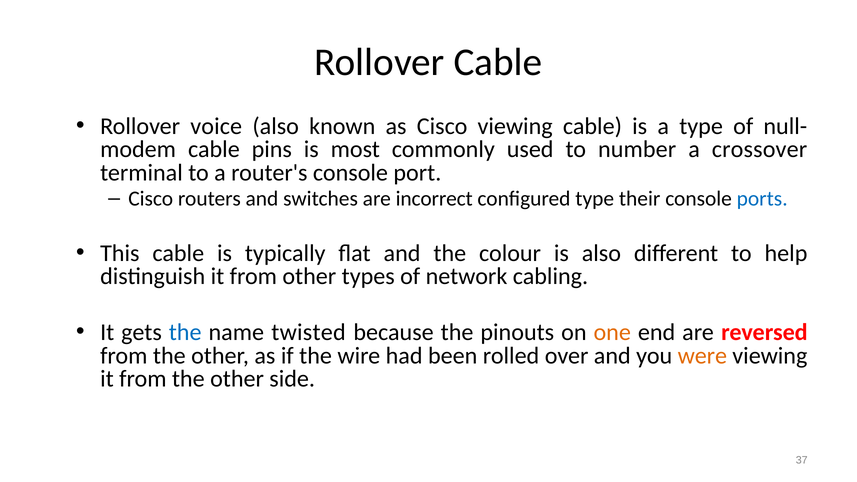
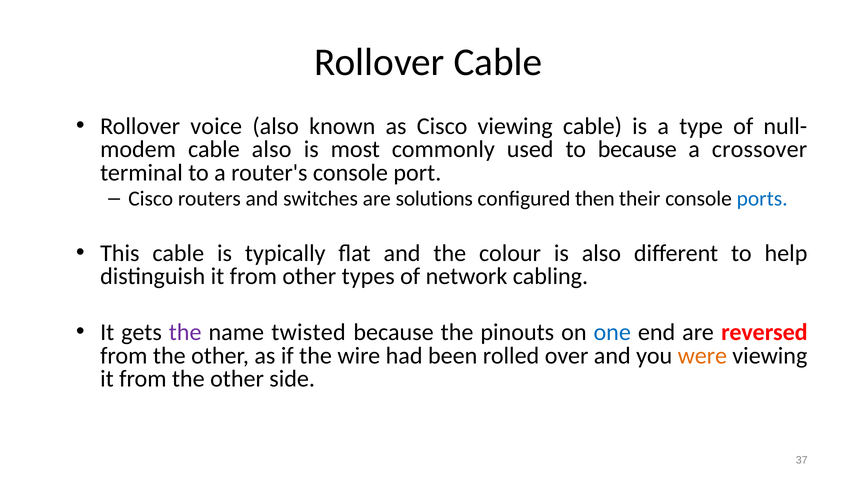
cable pins: pins -> also
to number: number -> because
incorrect: incorrect -> solutions
configured type: type -> then
the at (185, 333) colour: blue -> purple
one colour: orange -> blue
